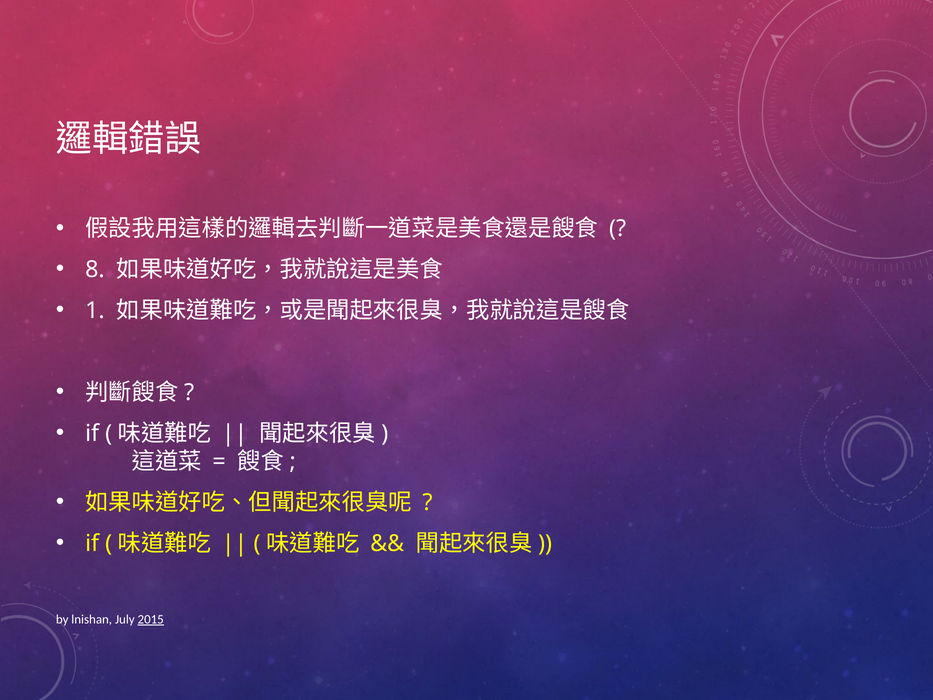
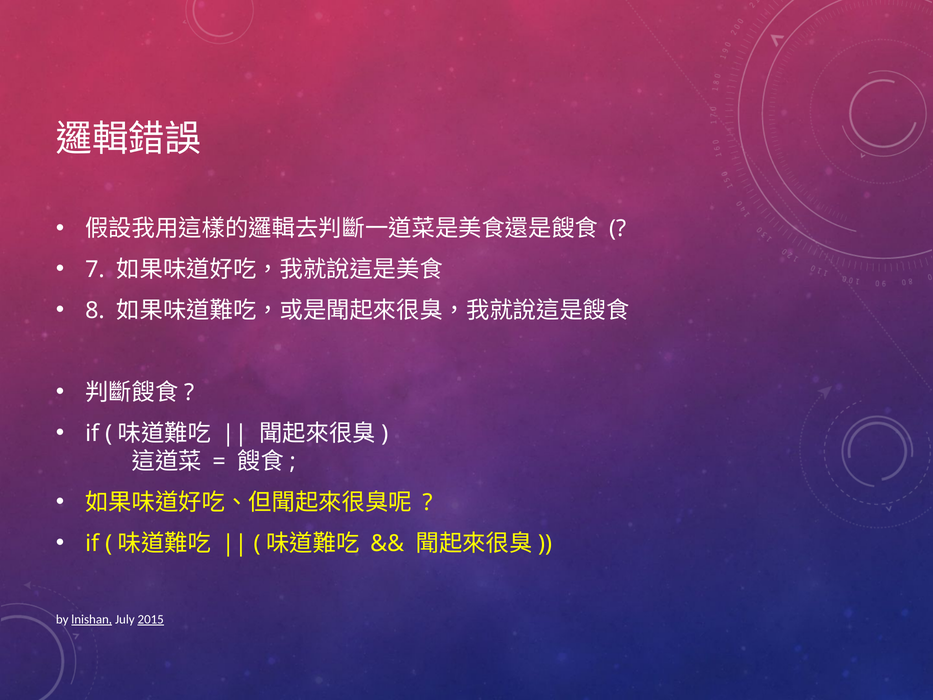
8: 8 -> 7
1: 1 -> 8
lnishan underline: none -> present
